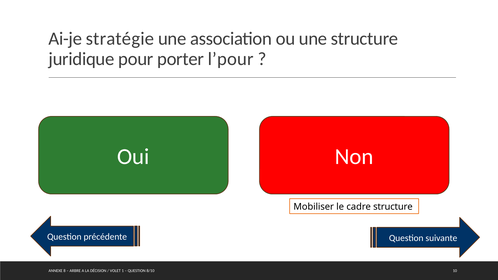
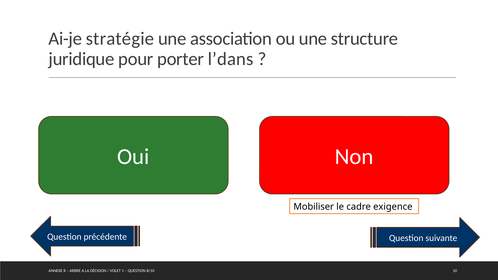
l’pour: l’pour -> l’dans
cadre structure: structure -> exigence
